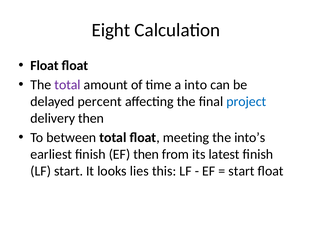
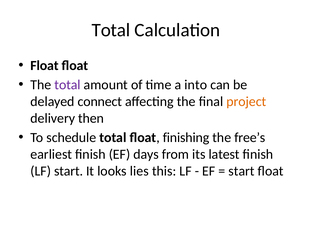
Eight at (111, 30): Eight -> Total
percent: percent -> connect
project colour: blue -> orange
between: between -> schedule
meeting: meeting -> finishing
into’s: into’s -> free’s
EF then: then -> days
